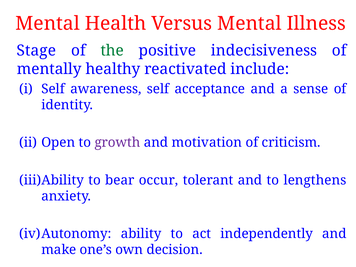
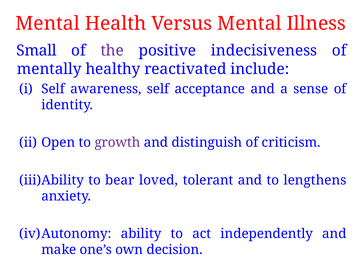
Stage: Stage -> Small
the colour: green -> purple
motivation: motivation -> distinguish
occur: occur -> loved
